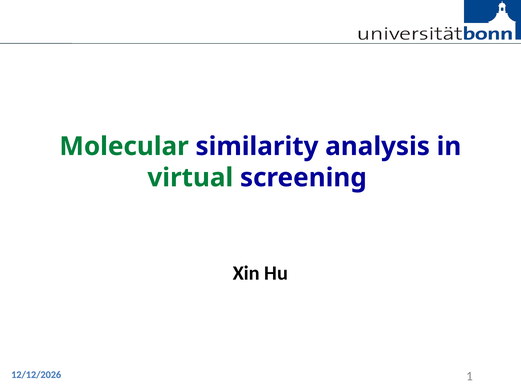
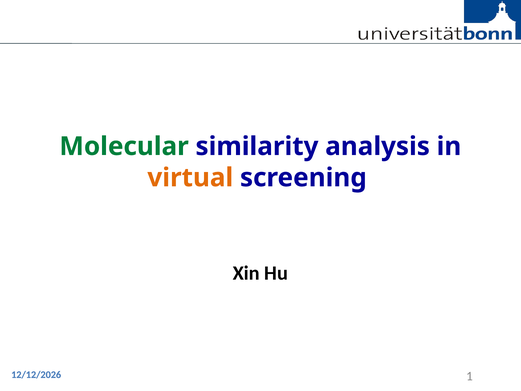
virtual colour: green -> orange
